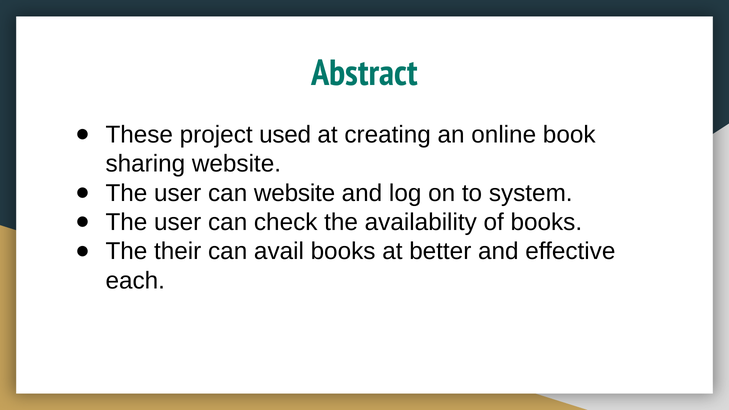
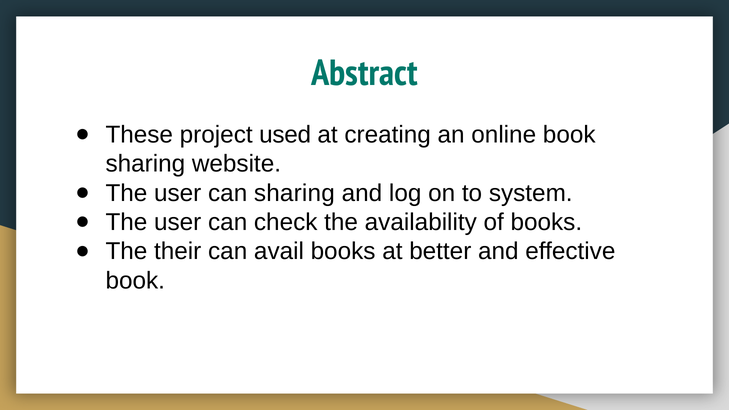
can website: website -> sharing
each at (135, 281): each -> book
